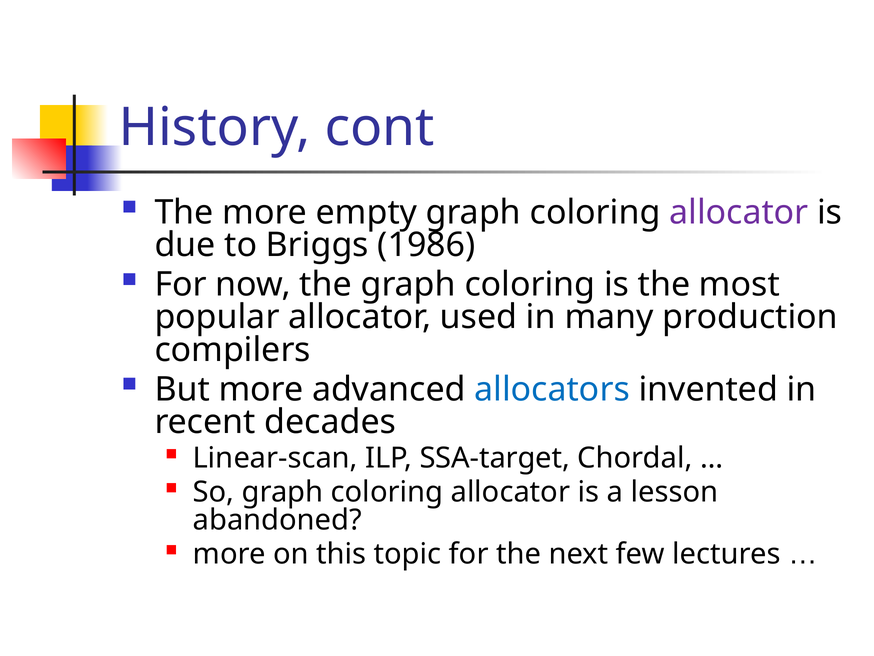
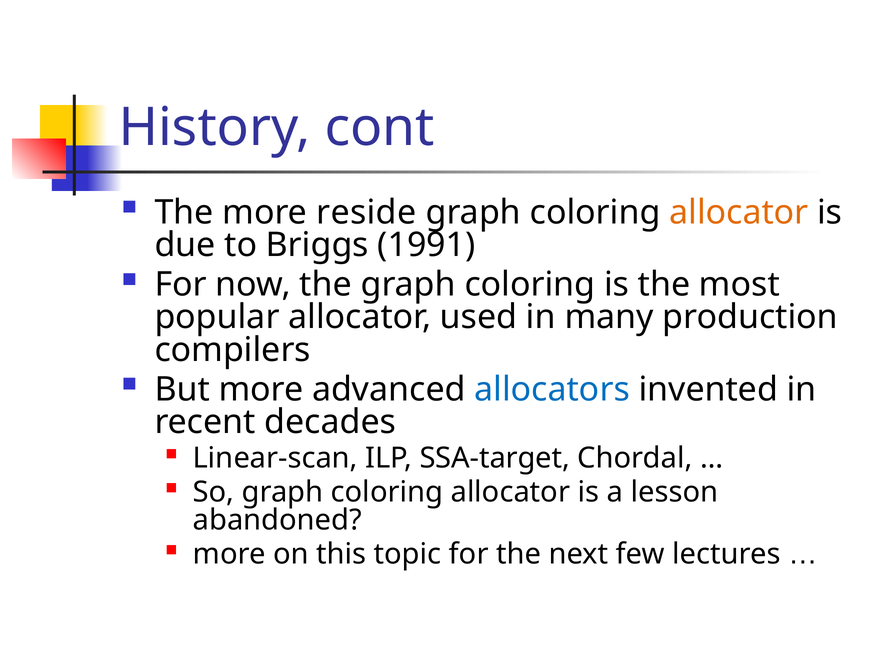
empty: empty -> reside
allocator at (739, 212) colour: purple -> orange
1986: 1986 -> 1991
